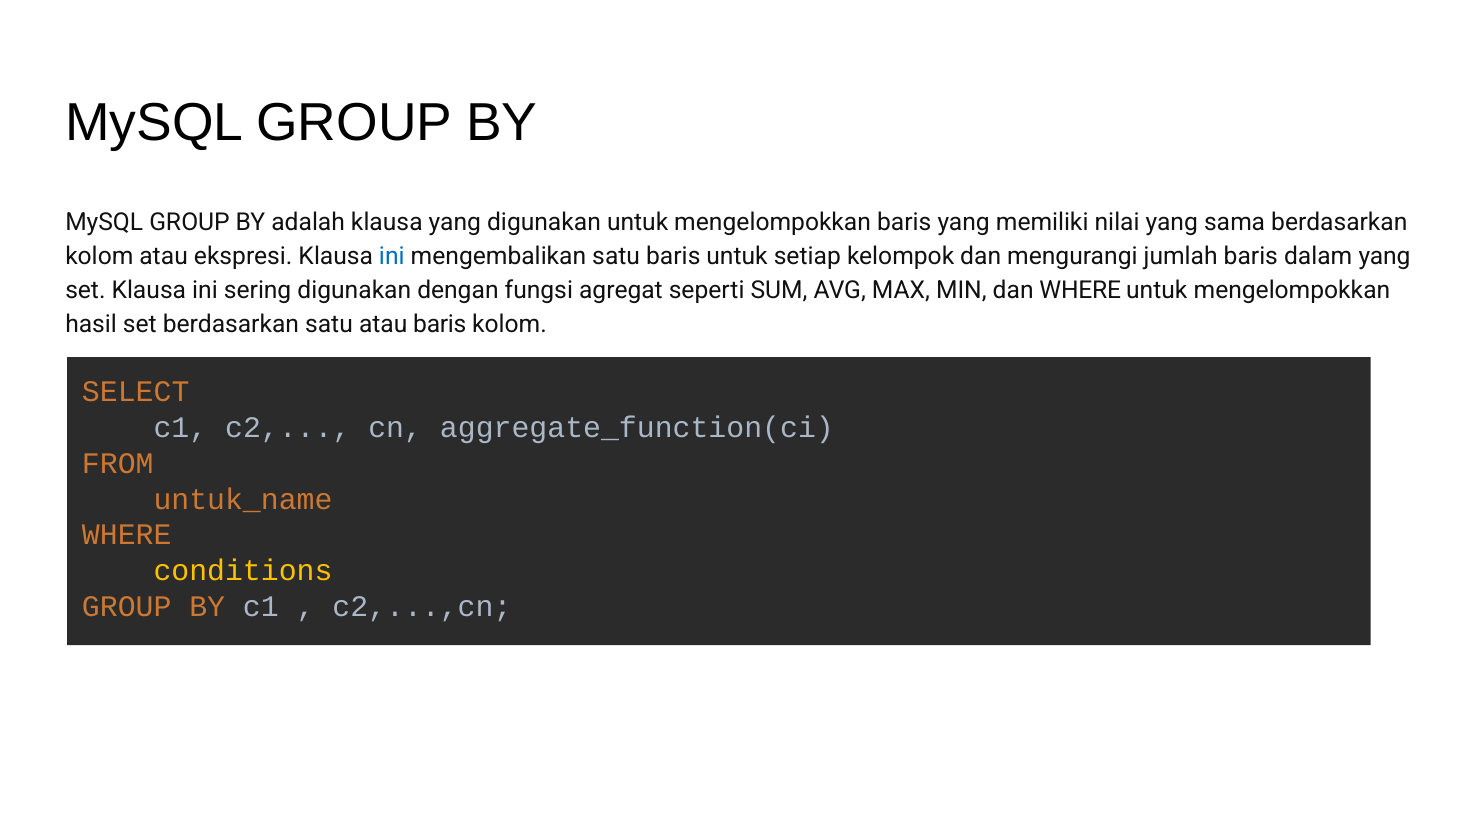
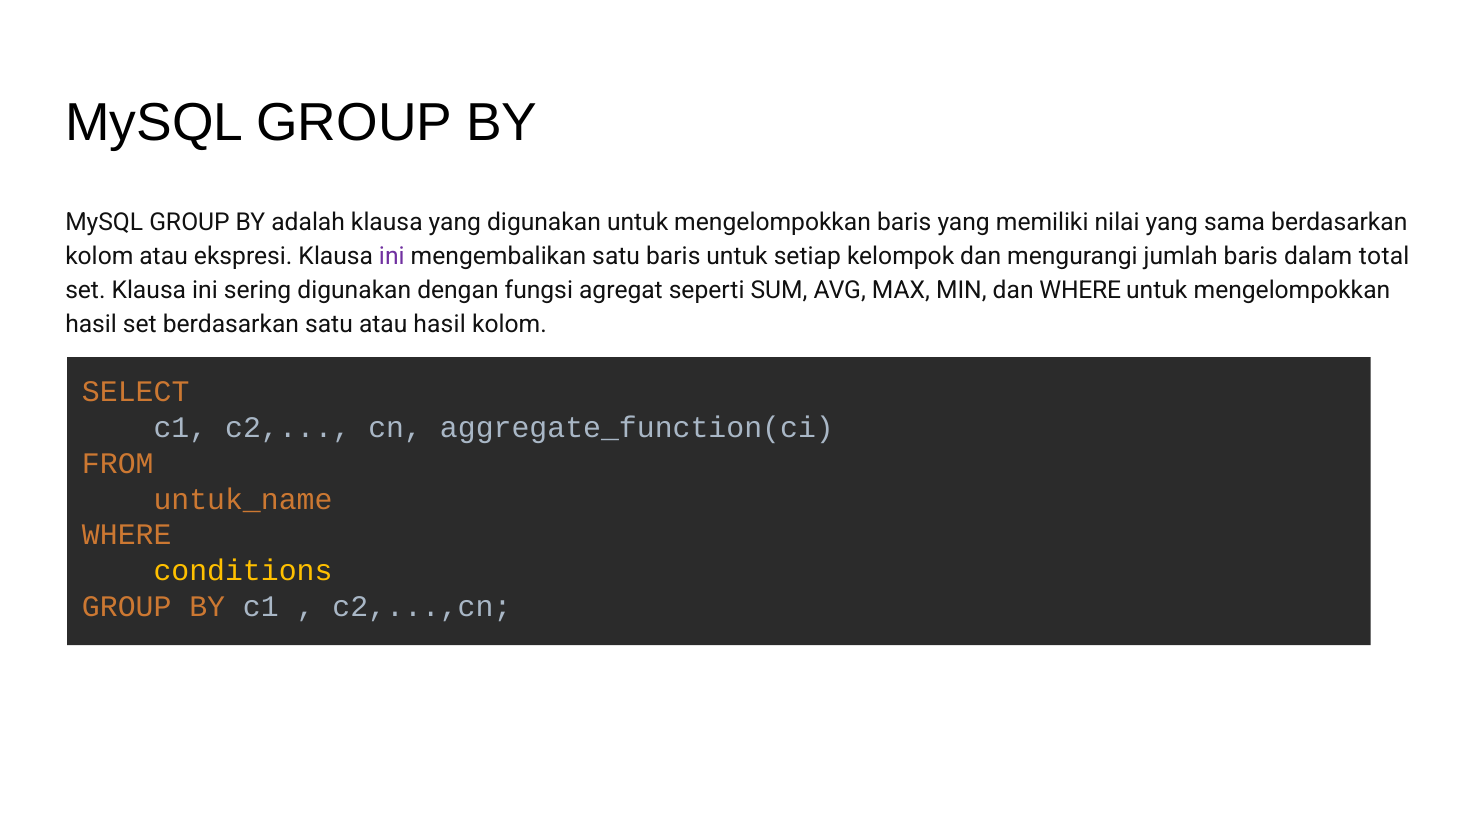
ini at (392, 256) colour: blue -> purple
dalam yang: yang -> total
atau baris: baris -> hasil
